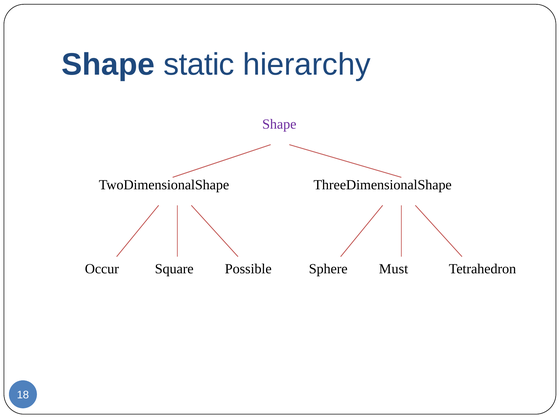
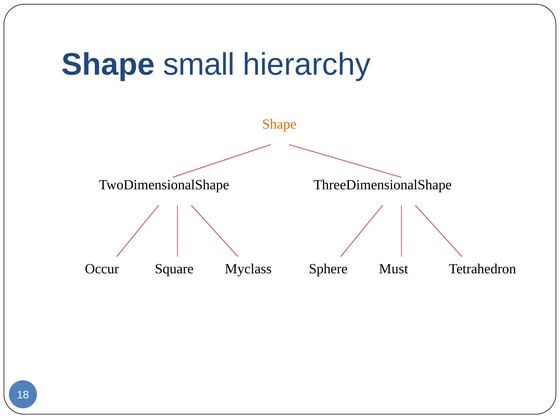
static: static -> small
Shape at (279, 124) colour: purple -> orange
Possible: Possible -> Myclass
